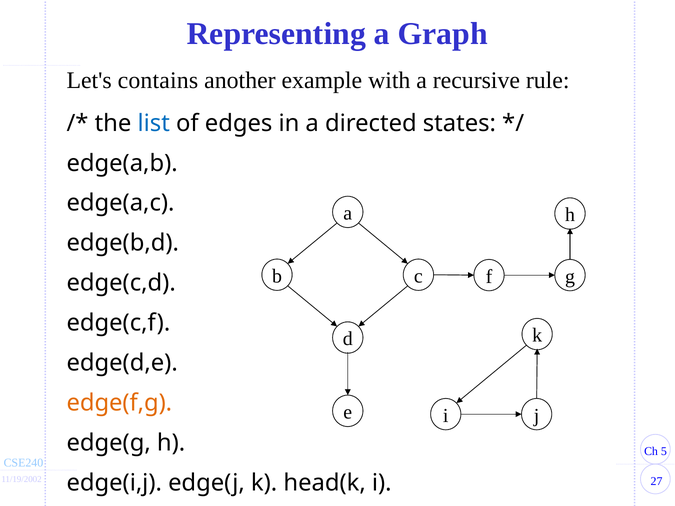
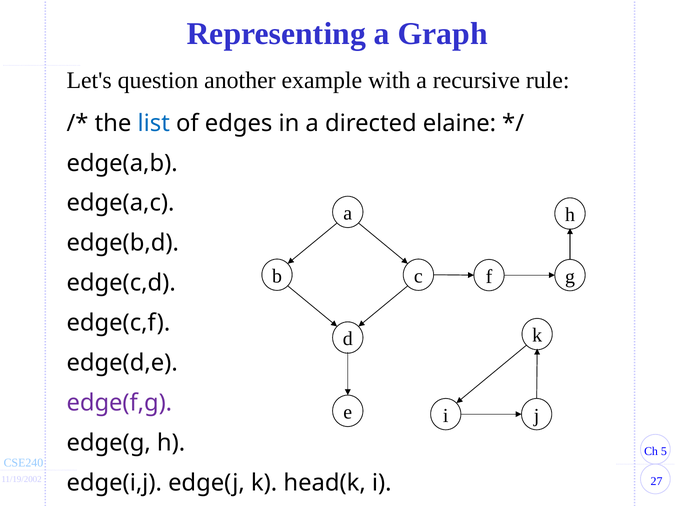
contains: contains -> question
states: states -> elaine
edge(f,g colour: orange -> purple
